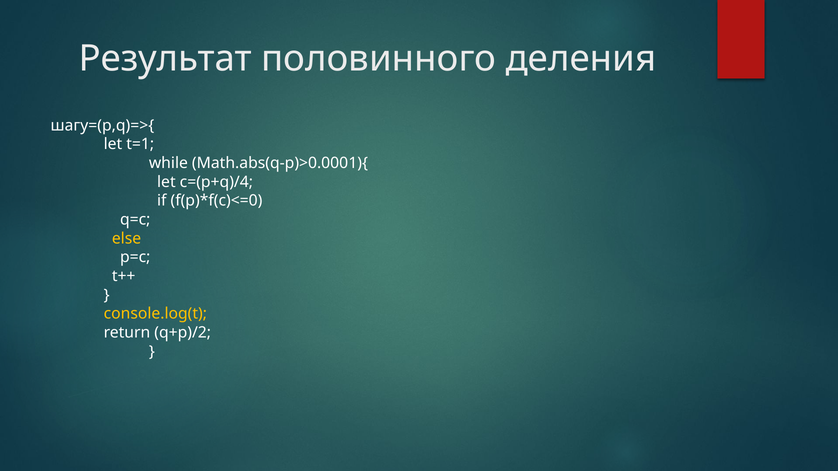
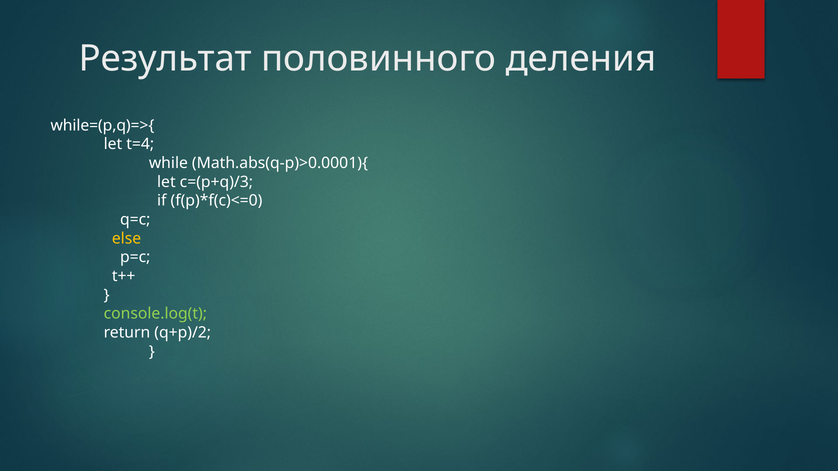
шагу=(p,q)=>{: шагу=(p,q)=>{ -> while=(p,q)=>{
t=1: t=1 -> t=4
c=(p+q)/4: c=(p+q)/4 -> c=(p+q)/3
console.log(t colour: yellow -> light green
